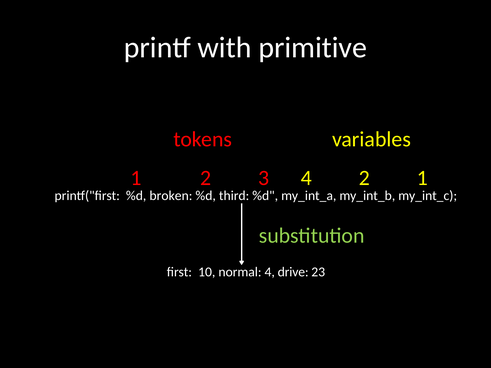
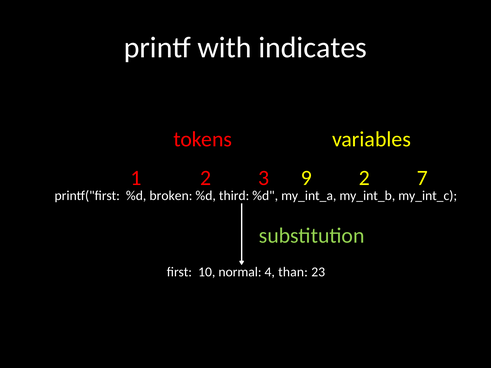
primitive: primitive -> indicates
3 4: 4 -> 9
2 1: 1 -> 7
drive: drive -> than
